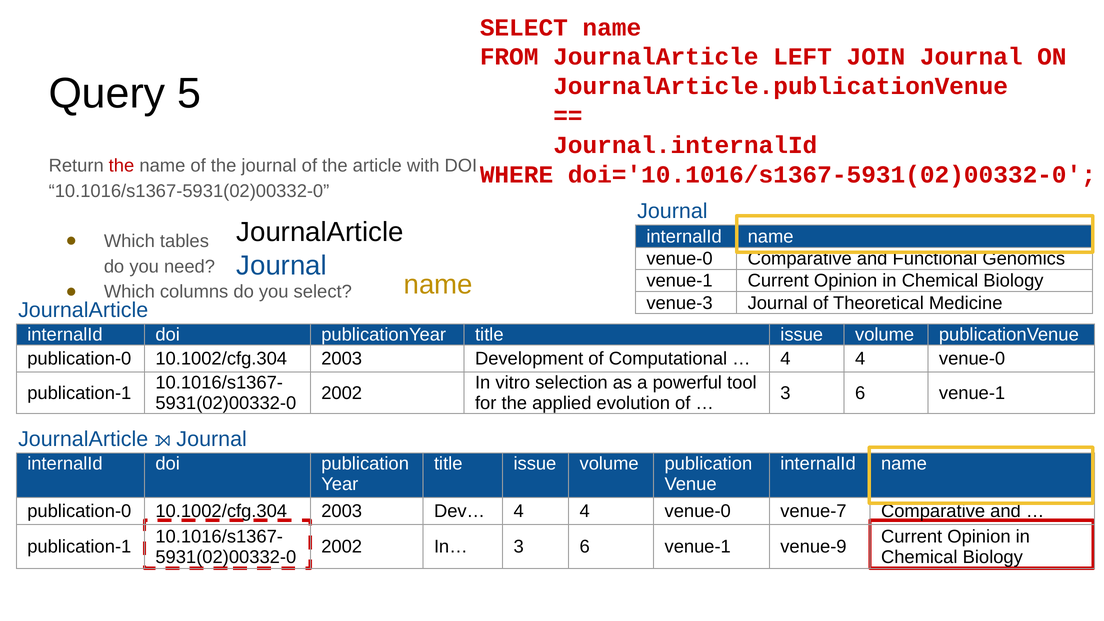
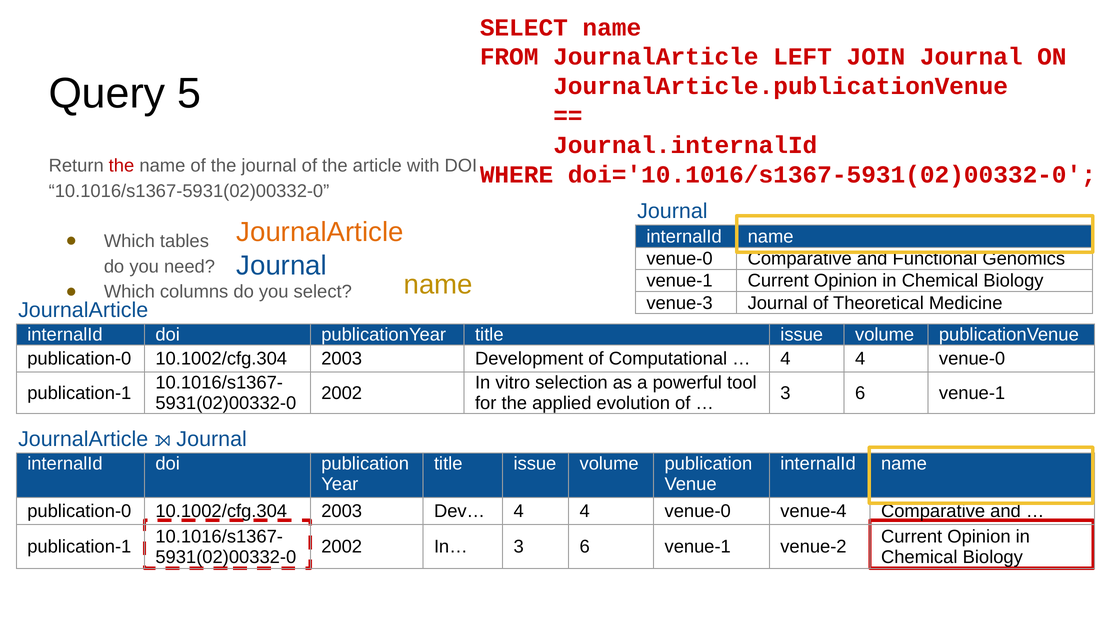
JournalArticle at (320, 232) colour: black -> orange
venue-7: venue-7 -> venue-4
venue-9: venue-9 -> venue-2
